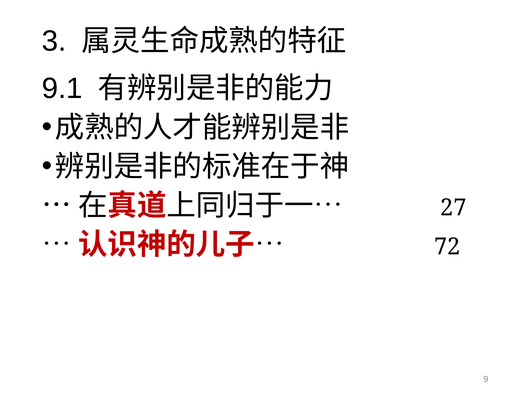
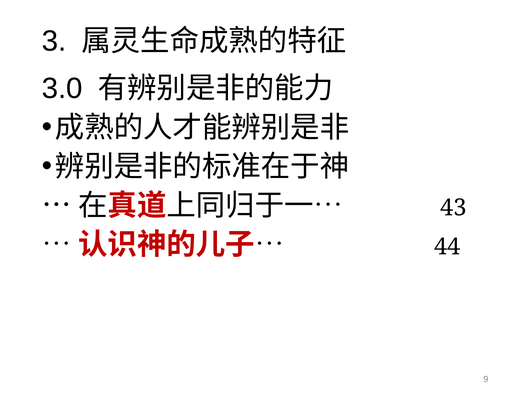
9.1: 9.1 -> 3.0
27: 27 -> 43
72: 72 -> 44
